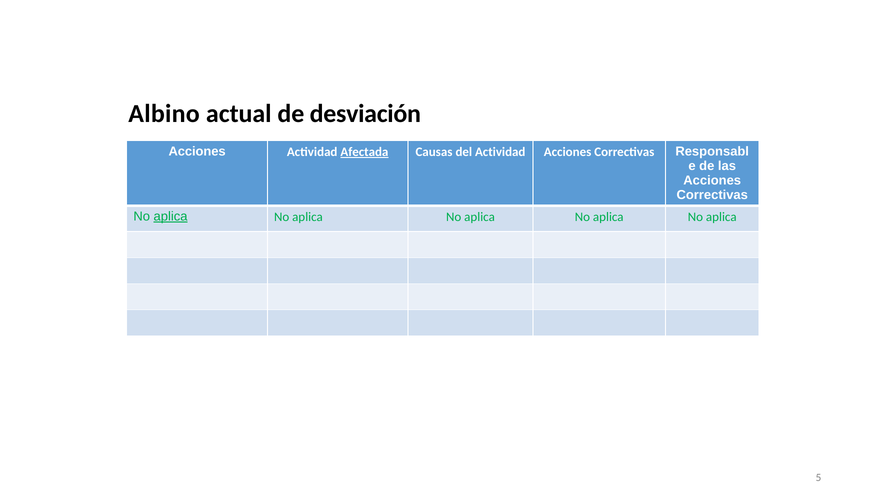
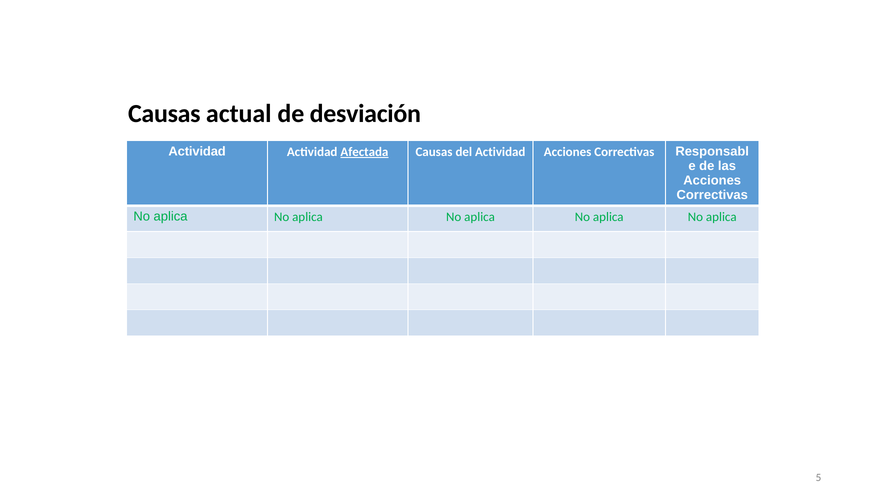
Albino at (164, 114): Albino -> Causas
Acciones at (197, 151): Acciones -> Actividad
aplica at (171, 216) underline: present -> none
